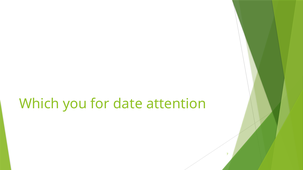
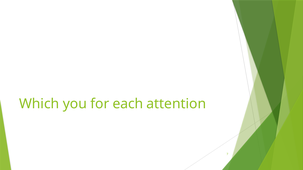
date: date -> each
